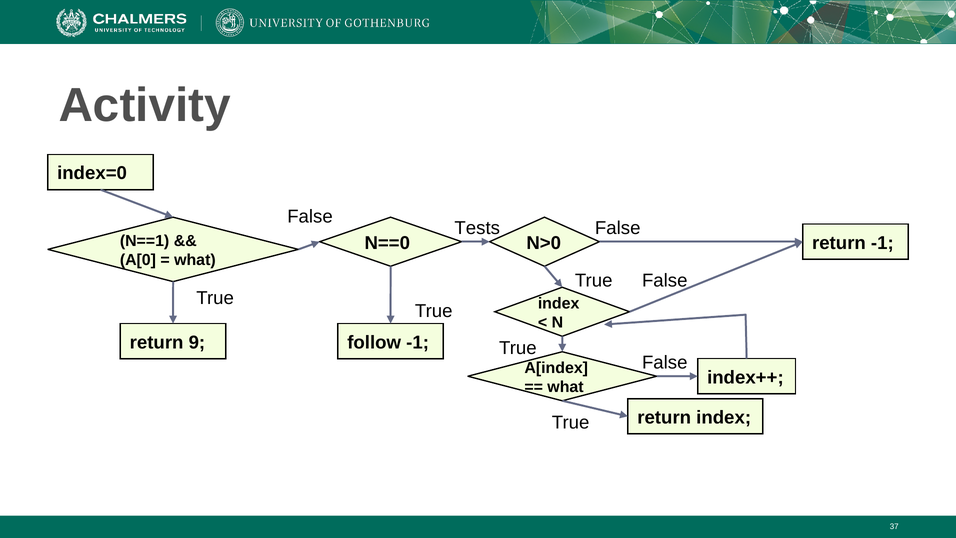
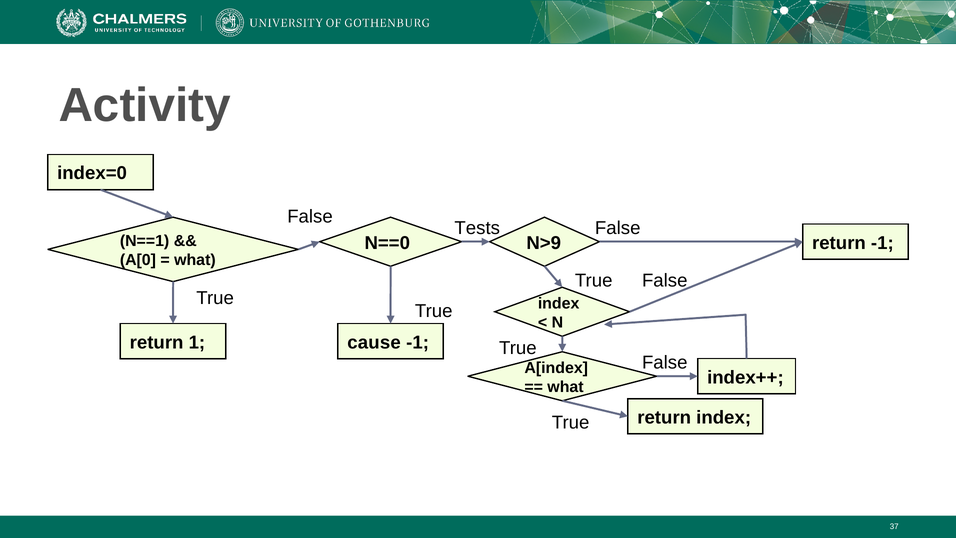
N>0: N>0 -> N>9
9: 9 -> 1
follow: follow -> cause
